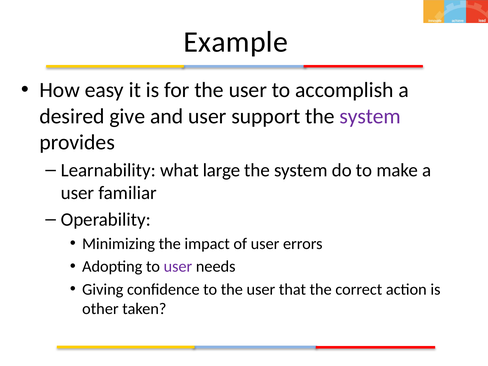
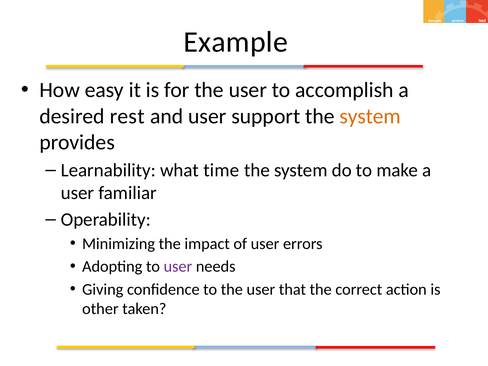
give: give -> rest
system at (370, 116) colour: purple -> orange
large: large -> time
